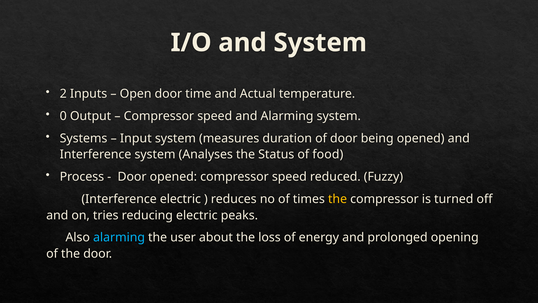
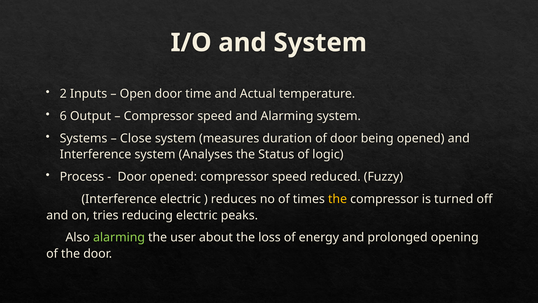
0: 0 -> 6
Input: Input -> Close
food: food -> logic
alarming at (119, 237) colour: light blue -> light green
